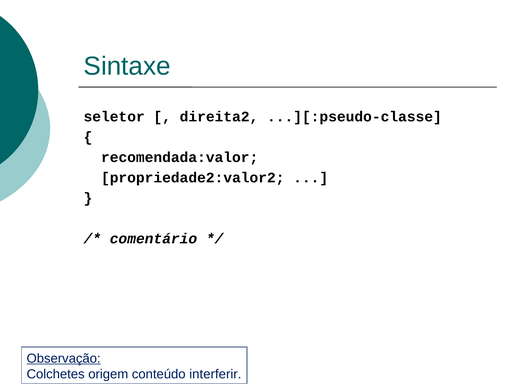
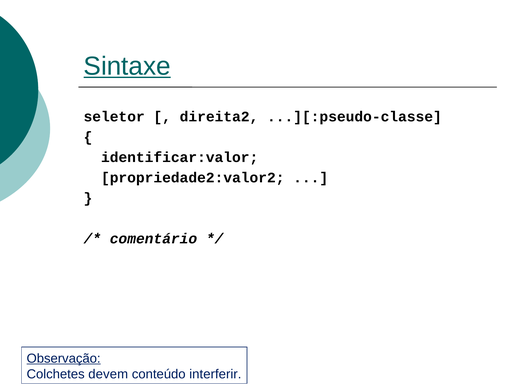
Sintaxe underline: none -> present
recomendada:valor: recomendada:valor -> identificar:valor
origem: origem -> devem
